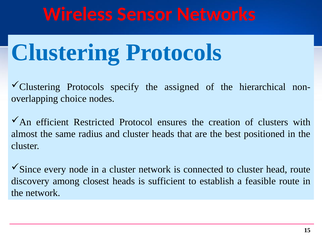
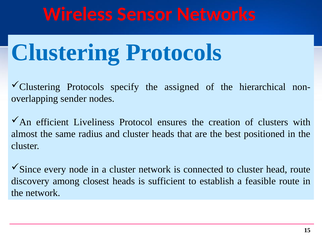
choice: choice -> sender
Restricted: Restricted -> Liveliness
